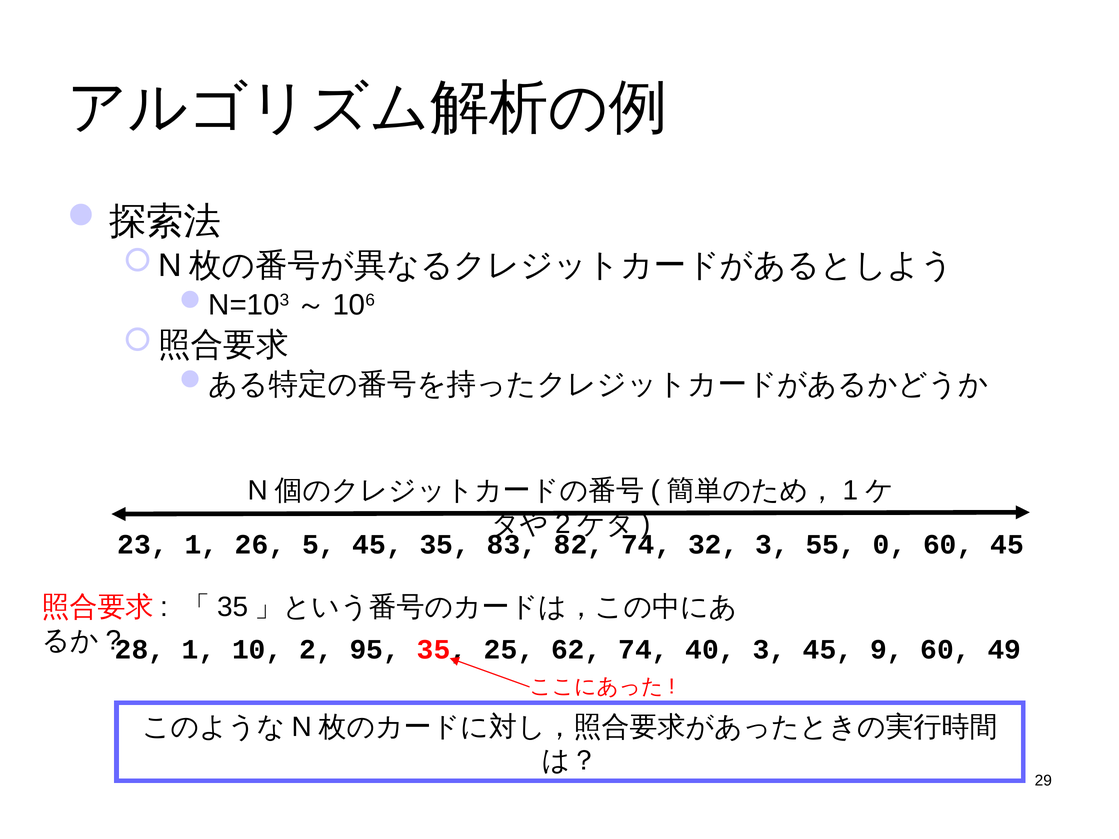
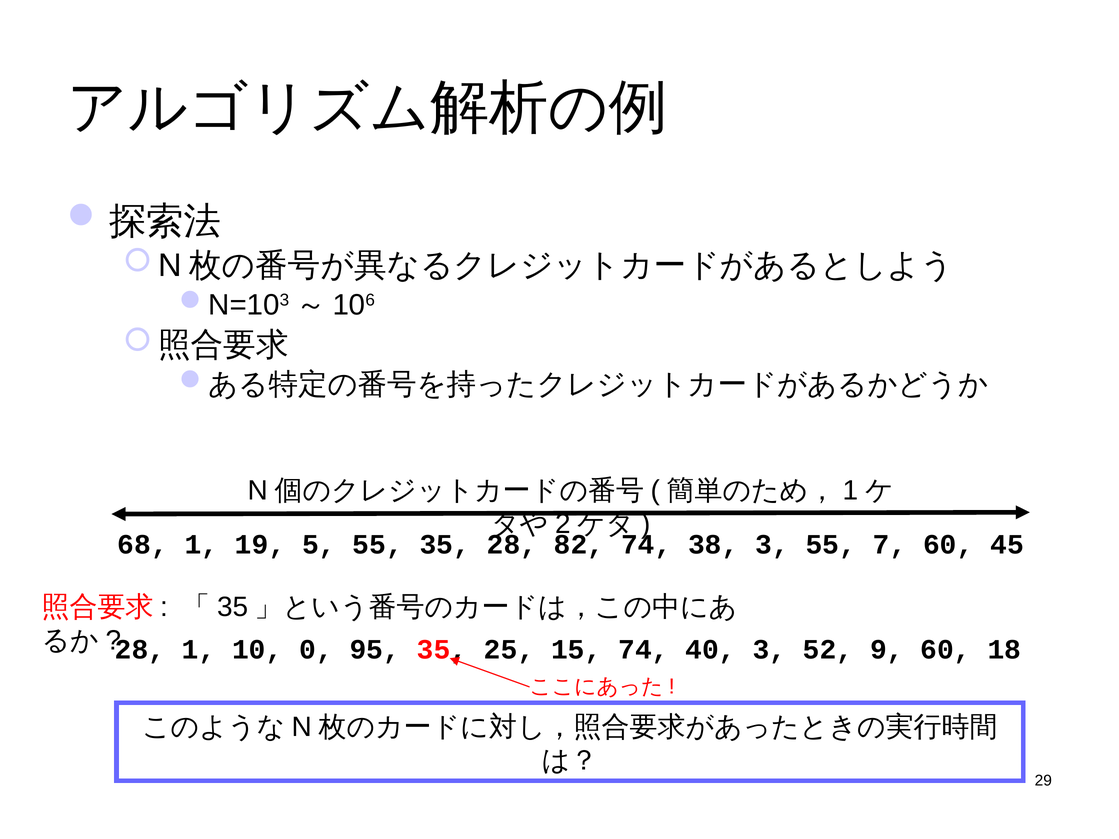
23: 23 -> 68
26: 26 -> 19
5 45: 45 -> 55
35 83: 83 -> 28
32: 32 -> 38
0: 0 -> 7
2: 2 -> 0
62: 62 -> 15
3 45: 45 -> 52
49: 49 -> 18
